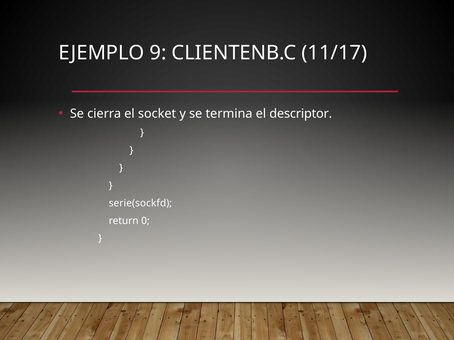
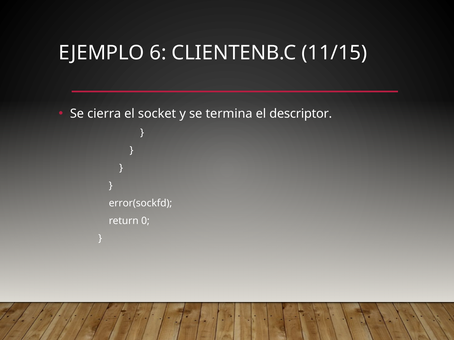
9: 9 -> 6
11/17: 11/17 -> 11/15
serie(sockfd: serie(sockfd -> error(sockfd
